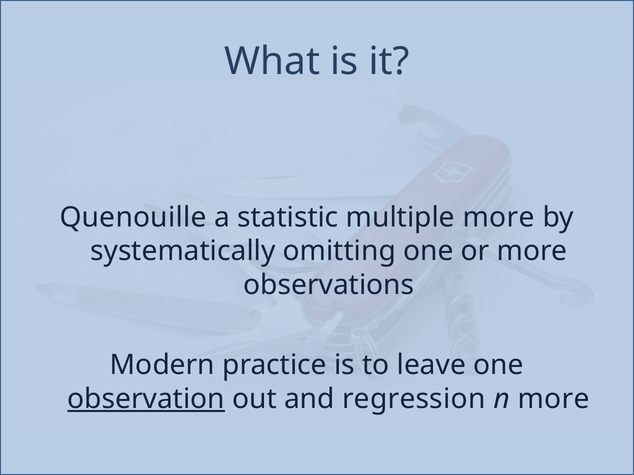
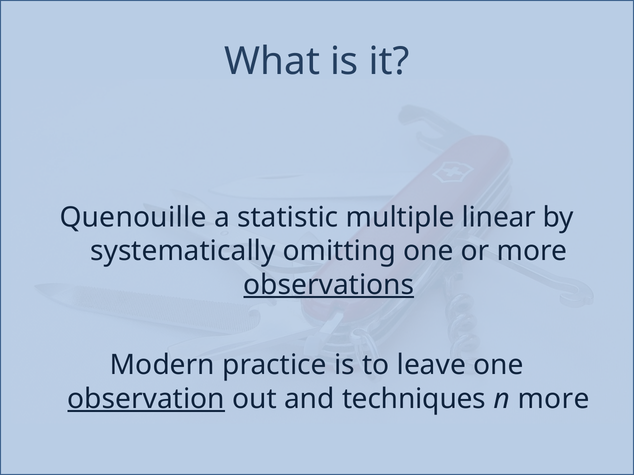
multiple more: more -> linear
observations underline: none -> present
regression: regression -> techniques
